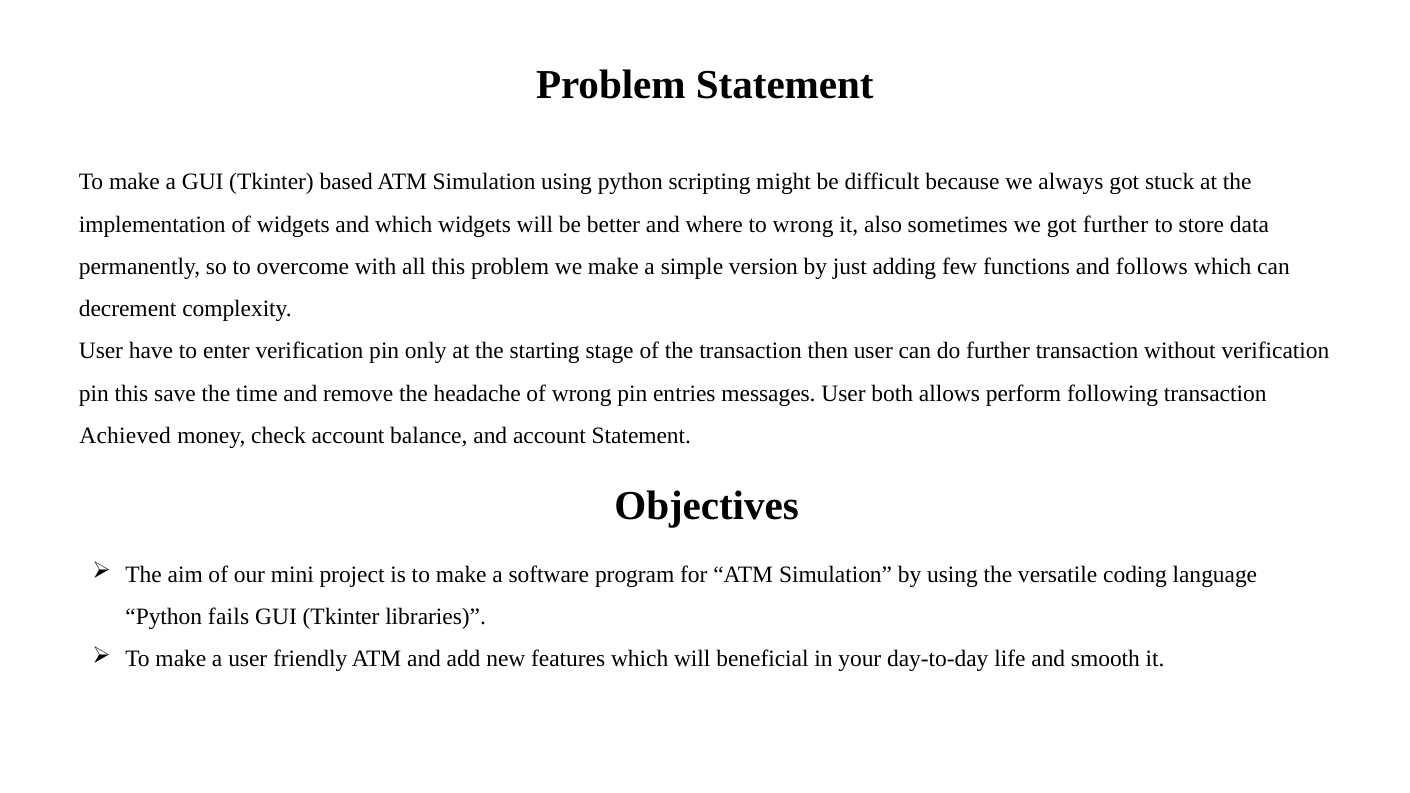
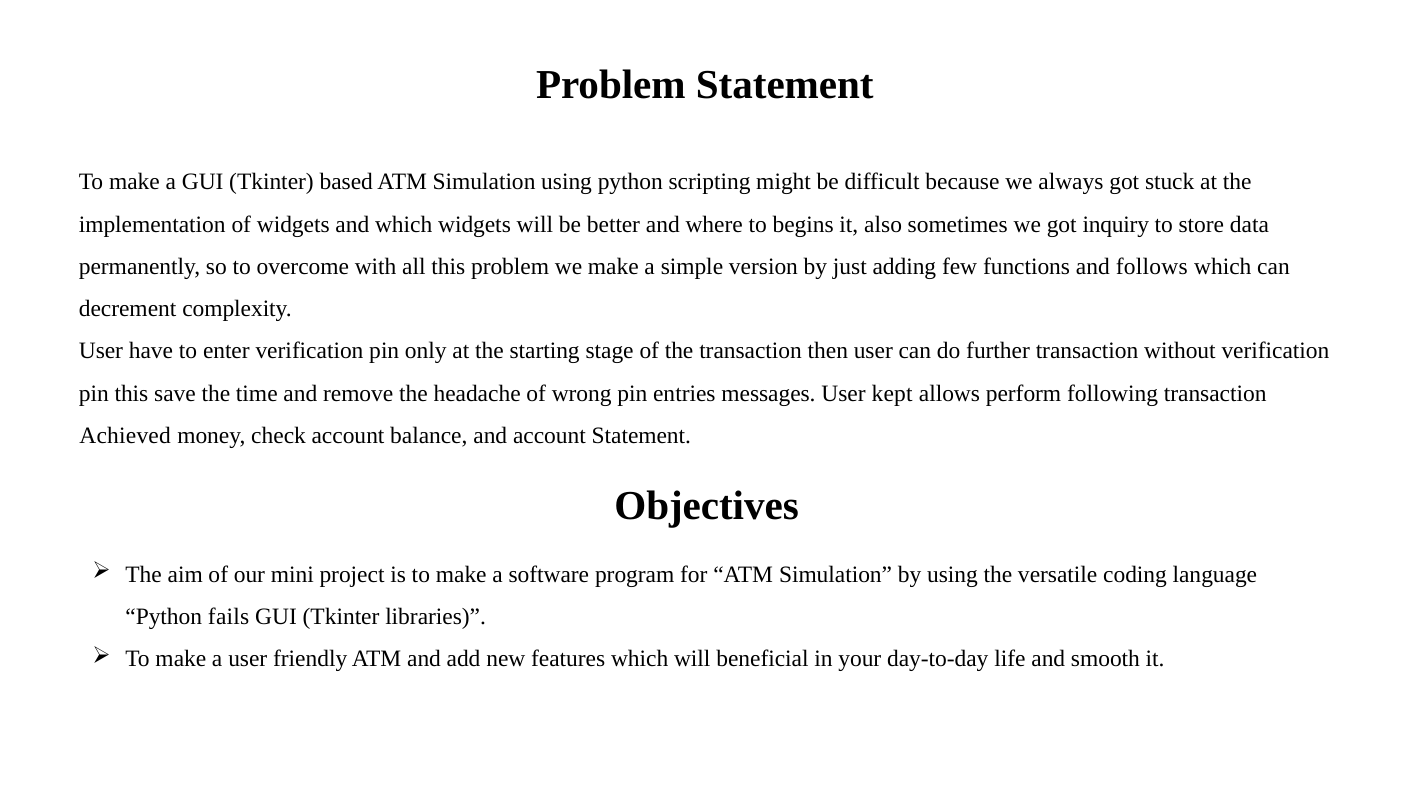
to wrong: wrong -> begins
got further: further -> inquiry
both: both -> kept
